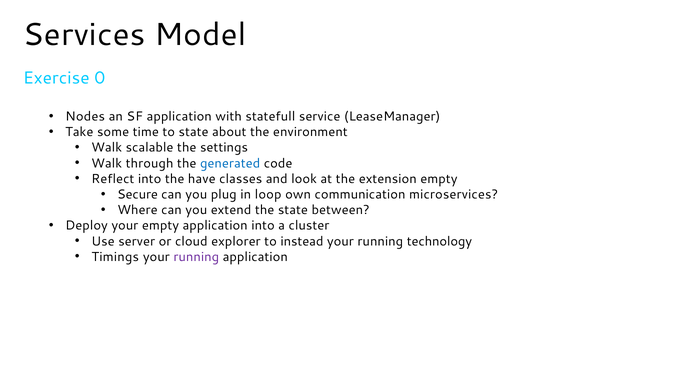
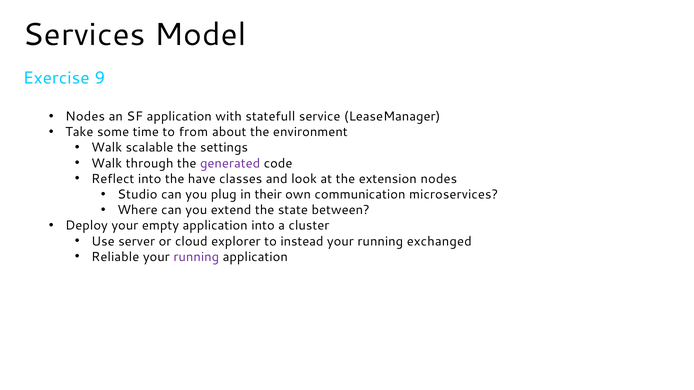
0: 0 -> 9
to state: state -> from
generated colour: blue -> purple
extension empty: empty -> nodes
Secure: Secure -> Studio
loop: loop -> their
technology: technology -> exchanged
Timings: Timings -> Reliable
